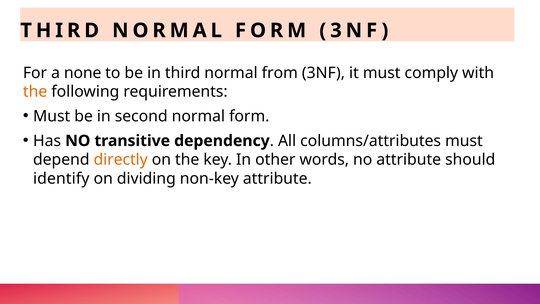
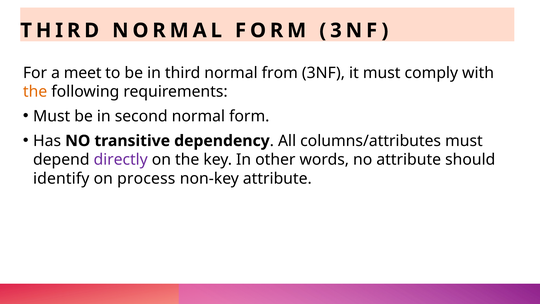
none: none -> meet
directly colour: orange -> purple
dividing: dividing -> process
